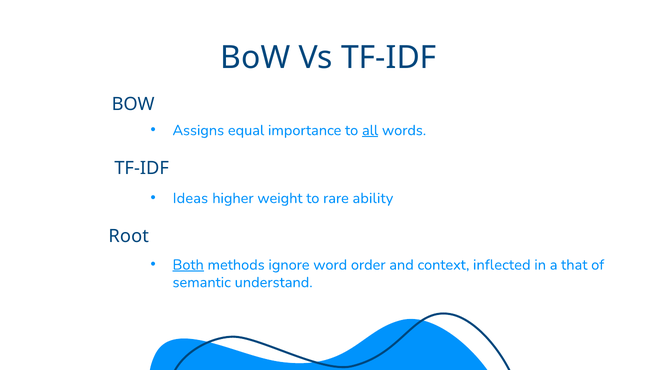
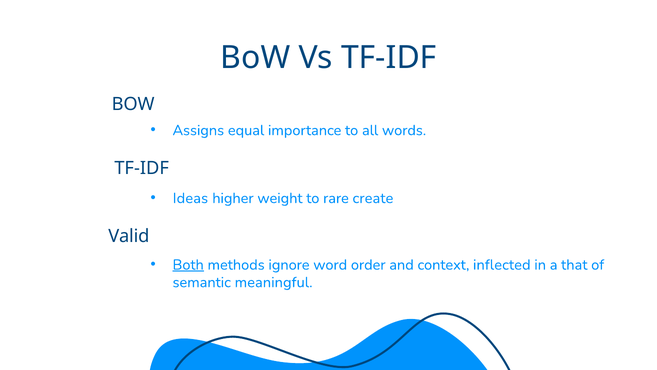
all underline: present -> none
ability: ability -> create
Root: Root -> Valid
understand: understand -> meaningful
